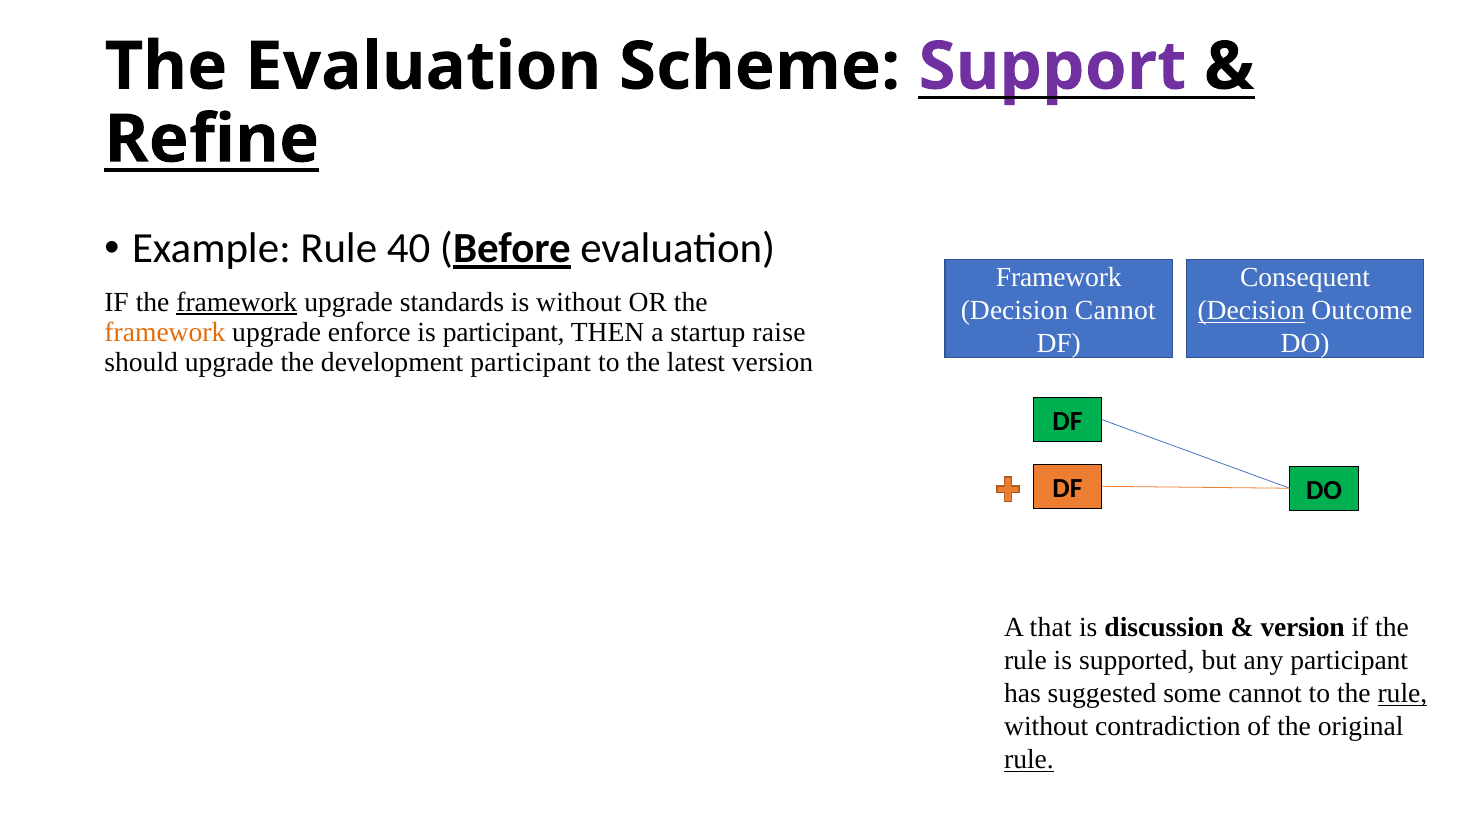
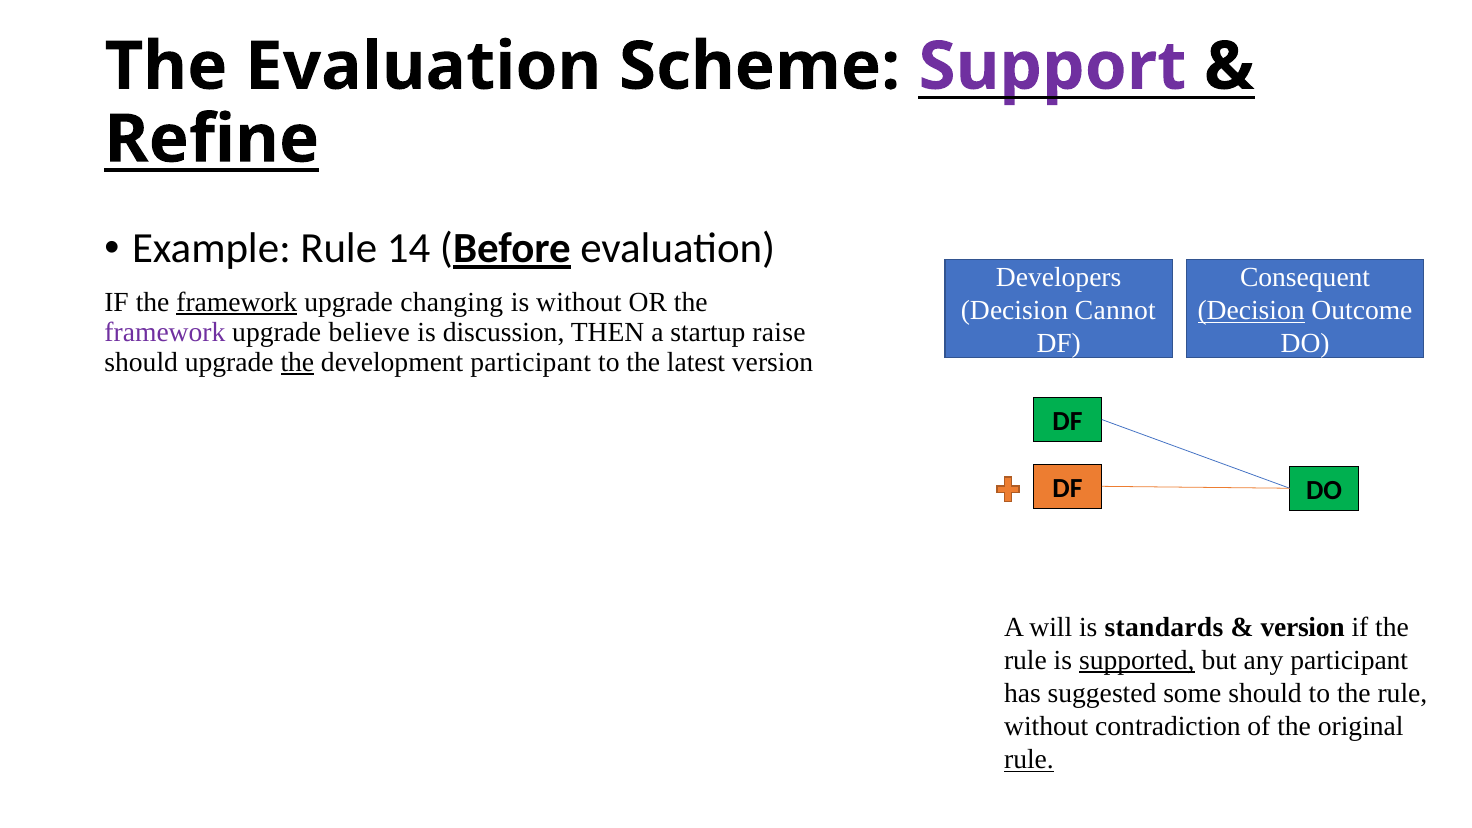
40: 40 -> 14
Framework at (1059, 277): Framework -> Developers
standards: standards -> changing
framework at (165, 332) colour: orange -> purple
enforce: enforce -> believe
is participant: participant -> discussion
the at (297, 362) underline: none -> present
that: that -> will
discussion: discussion -> standards
supported underline: none -> present
some cannot: cannot -> should
rule at (1402, 694) underline: present -> none
